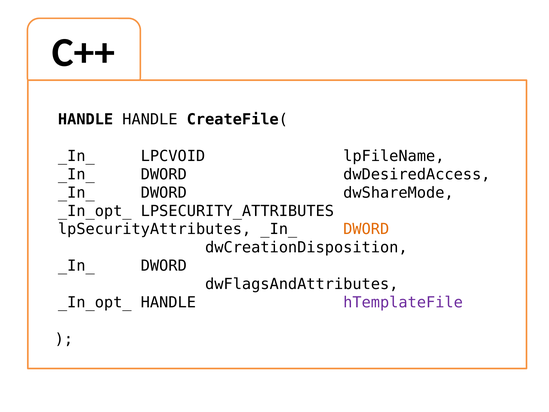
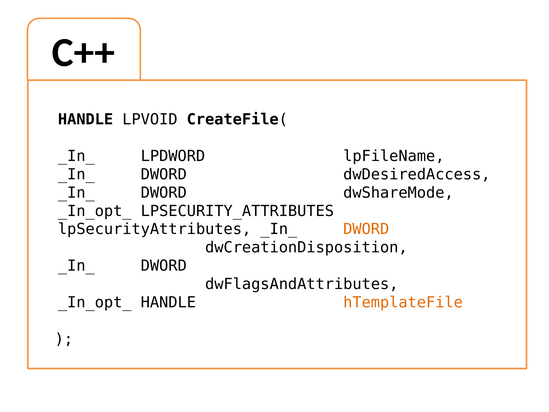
HANDLE HANDLE: HANDLE -> LPVOID
LPCVOID: LPCVOID -> LPDWORD
hTemplateFile colour: purple -> orange
